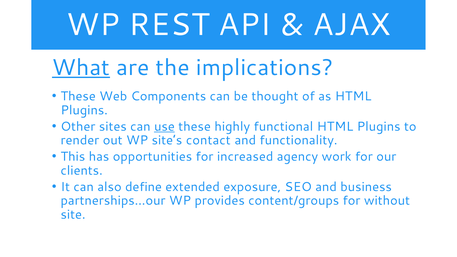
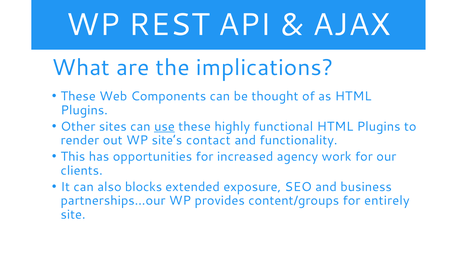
What underline: present -> none
define: define -> blocks
without: without -> entirely
